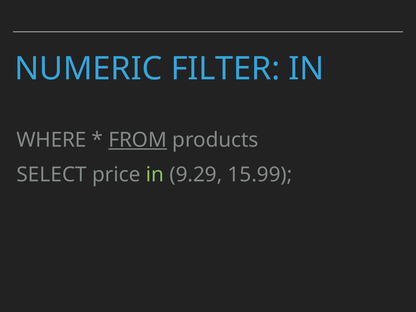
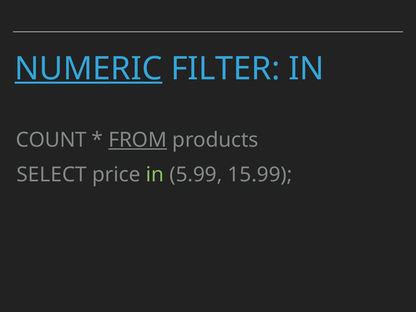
NUMERIC underline: none -> present
WHERE: WHERE -> COUNT
9.29: 9.29 -> 5.99
